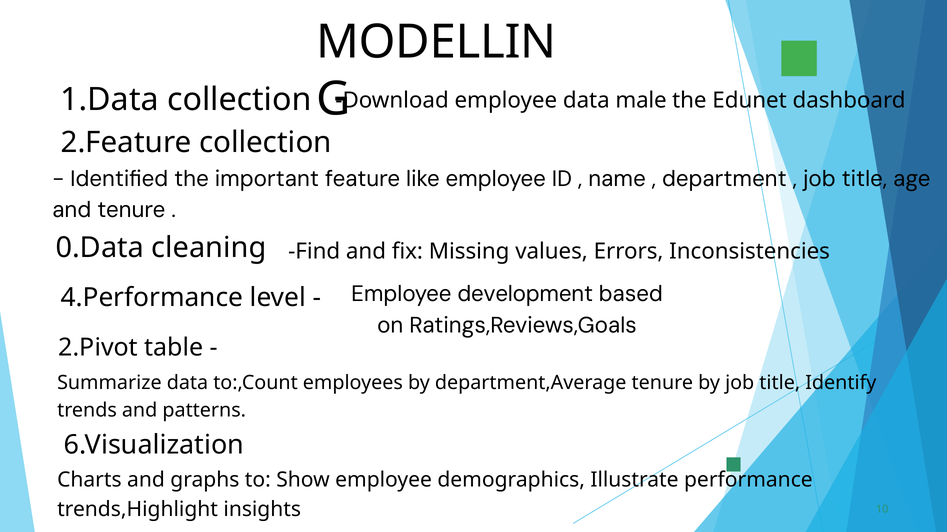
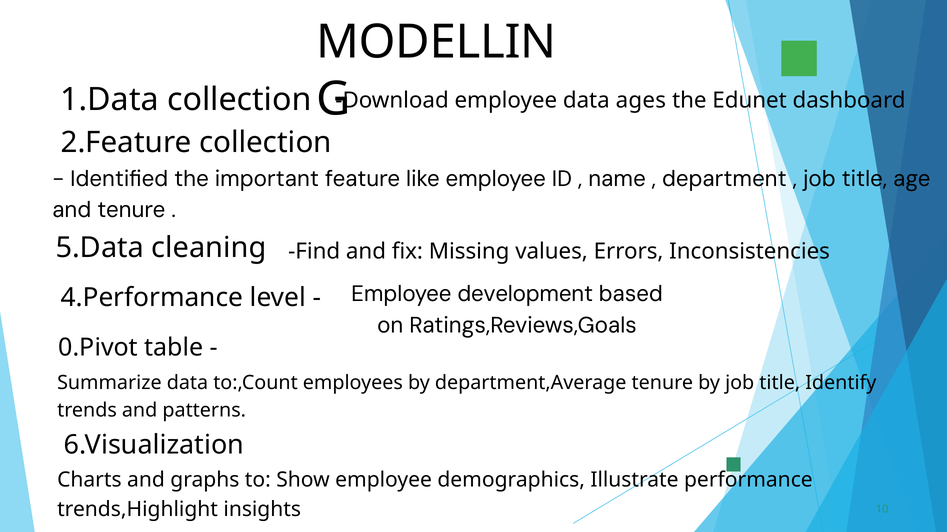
male: male -> ages
0.Data: 0.Data -> 5.Data
2.Pivot: 2.Pivot -> 0.Pivot
